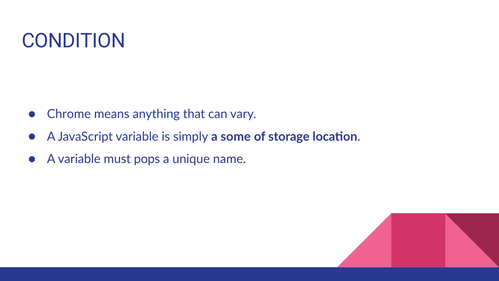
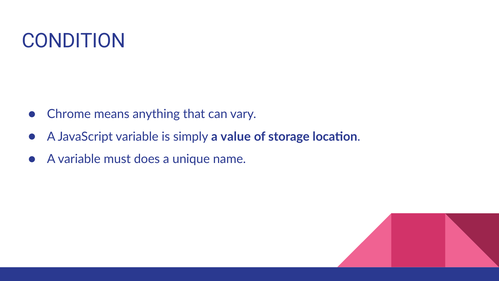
some: some -> value
pops: pops -> does
